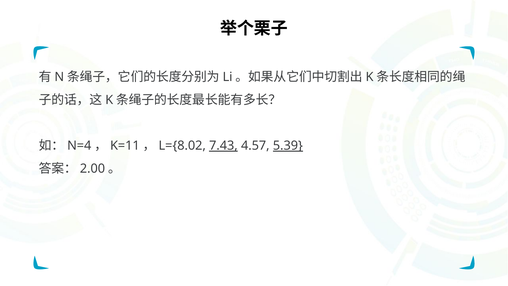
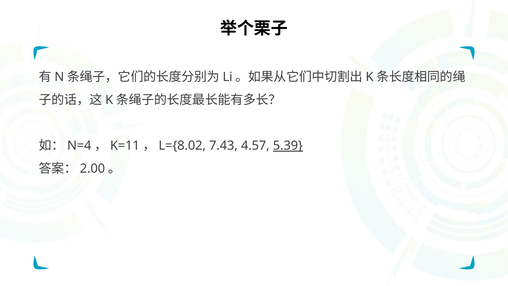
7.43 underline: present -> none
